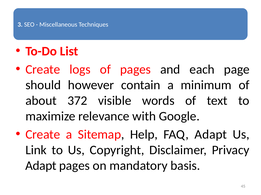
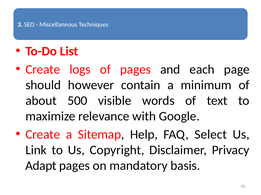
372: 372 -> 500
FAQ Adapt: Adapt -> Select
